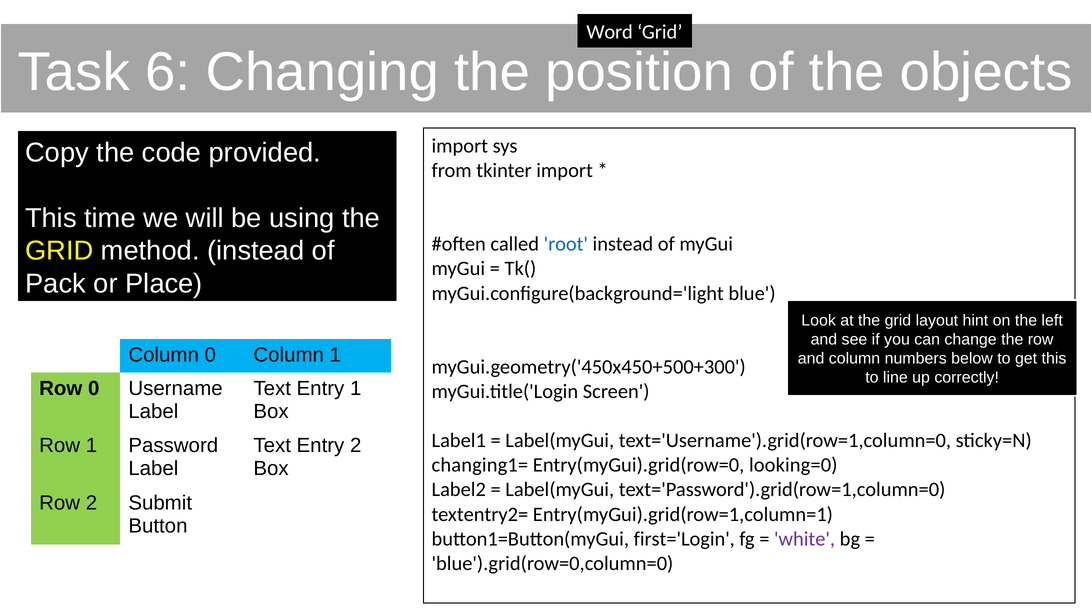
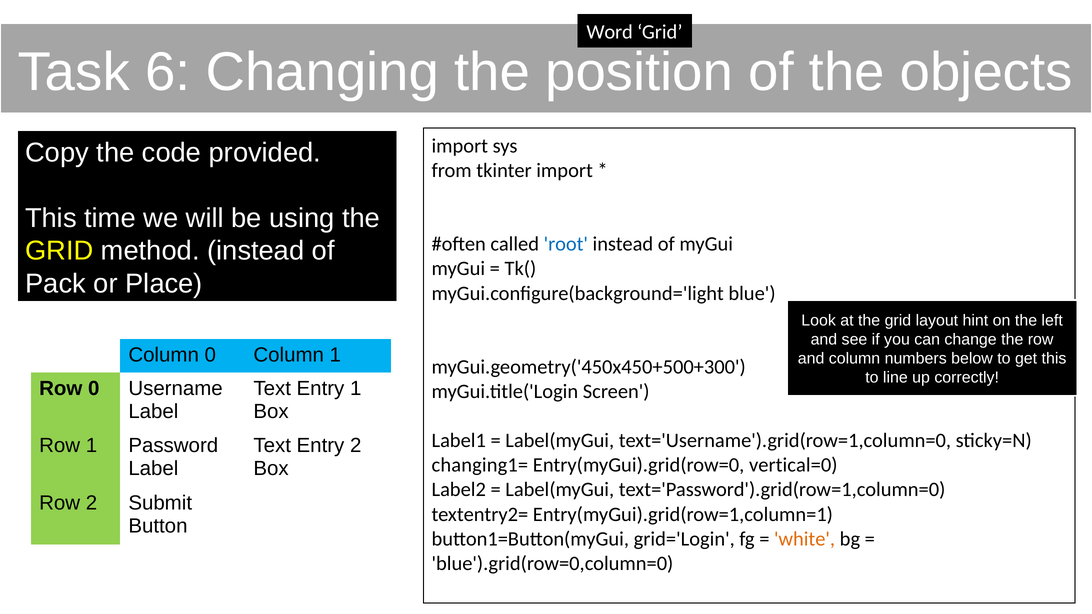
looking=0: looking=0 -> vertical=0
first='Login: first='Login -> grid='Login
white colour: purple -> orange
